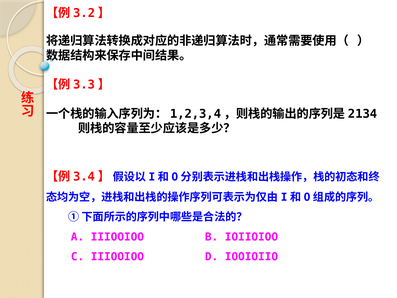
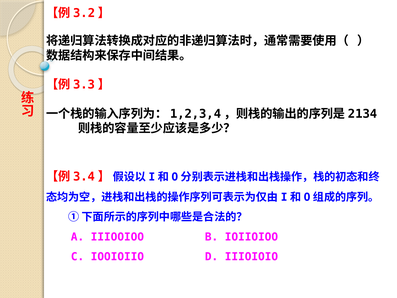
C IIIOOIOO: IIIOOIOO -> IOOIOIIO
IOOIOIIO: IOOIOIIO -> IIIOIOIO
